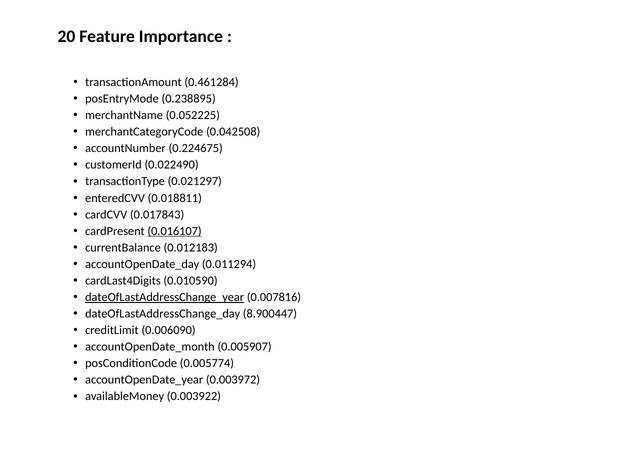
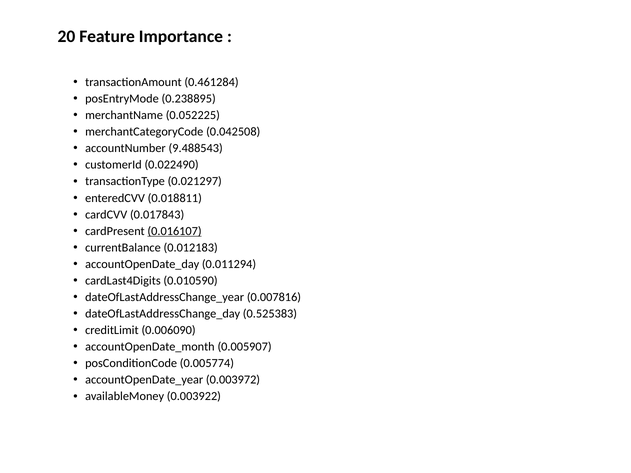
0.224675: 0.224675 -> 9.488543
dateOfLastAddressChange_year underline: present -> none
8.900447: 8.900447 -> 0.525383
